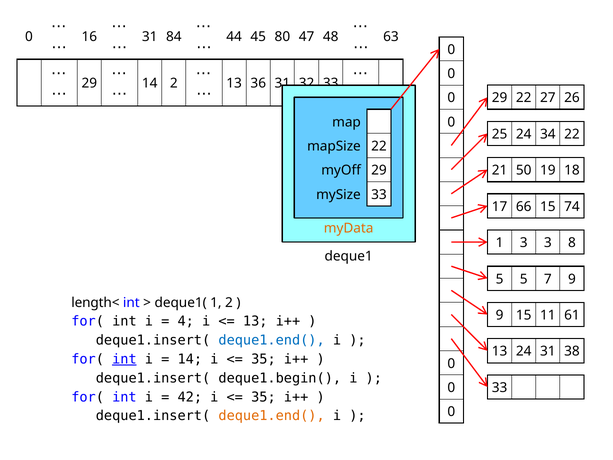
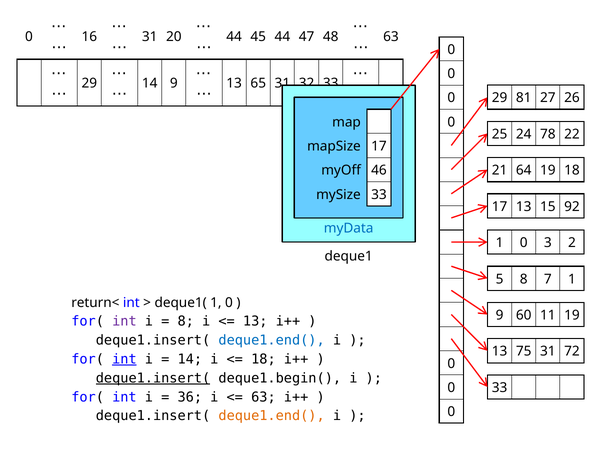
84: 84 -> 20
45 80: 80 -> 44
14 2: 2 -> 9
36: 36 -> 65
29 22: 22 -> 81
34: 34 -> 78
mapSize 22: 22 -> 17
myOff 29: 29 -> 46
50: 50 -> 64
17 66: 66 -> 13
74: 74 -> 92
myData colour: orange -> blue
3 at (524, 243): 3 -> 0
8: 8 -> 2
5 5: 5 -> 8
7 9: 9 -> 1
length<: length< -> return<
deque1( 1 2: 2 -> 0
9 15: 15 -> 60
11 61: 61 -> 19
int at (124, 321) colour: black -> purple
4 at (186, 321): 4 -> 8
13 24: 24 -> 75
38: 38 -> 72
35 at (263, 359): 35 -> 18
deque1.insert( at (153, 378) underline: none -> present
42: 42 -> 36
35 at (263, 397): 35 -> 63
